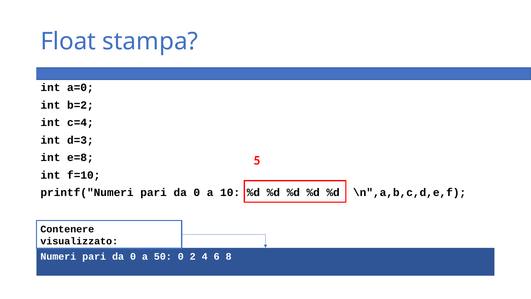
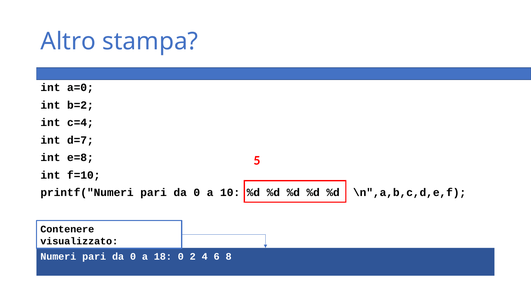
Float: Float -> Altro
d=3: d=3 -> d=7
50: 50 -> 18
